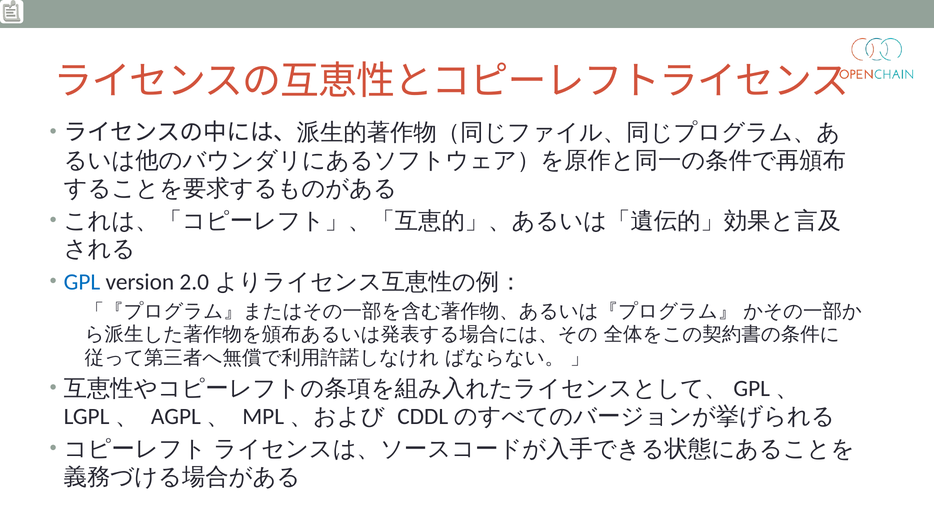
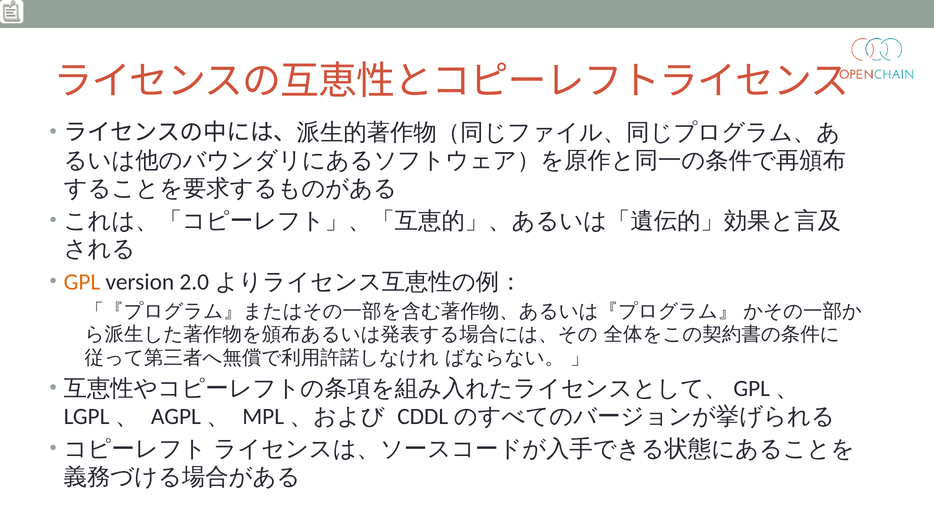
GPL colour: blue -> orange
